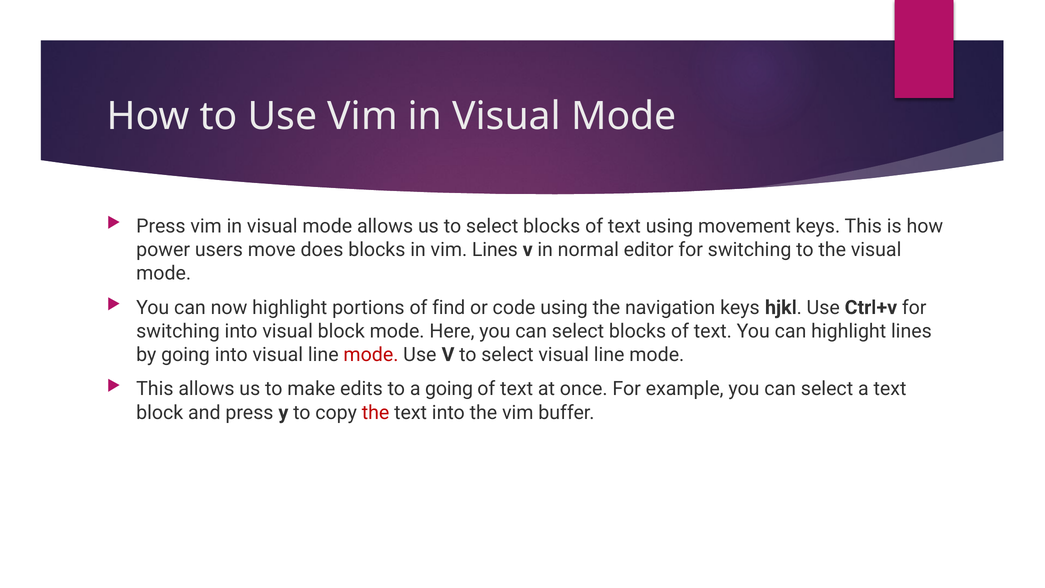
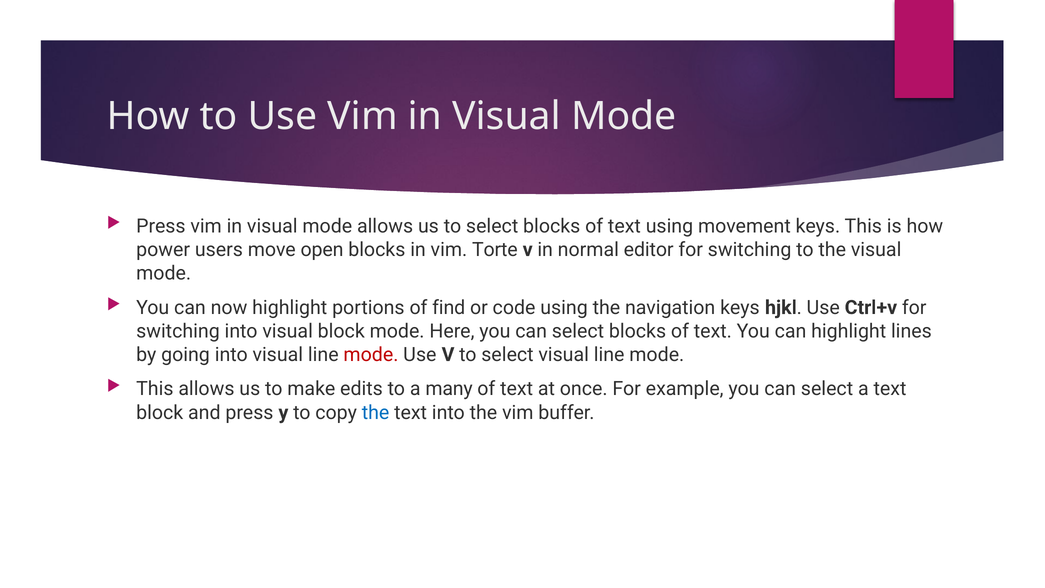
does: does -> open
vim Lines: Lines -> Torte
a going: going -> many
the at (376, 412) colour: red -> blue
